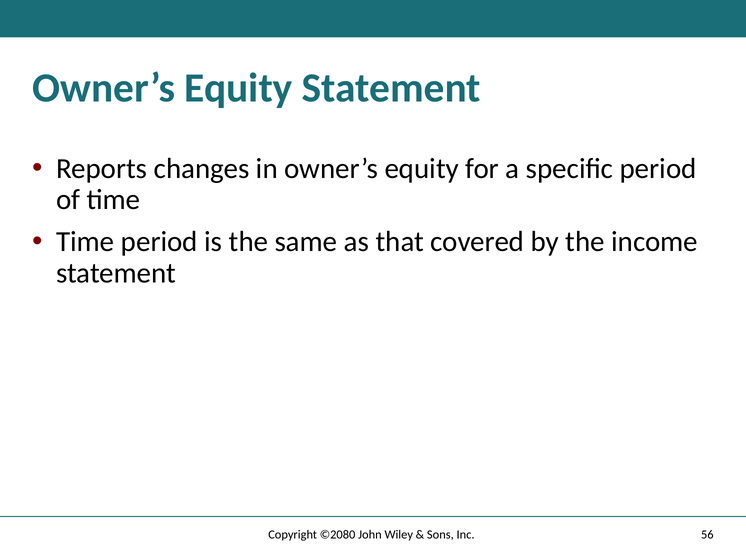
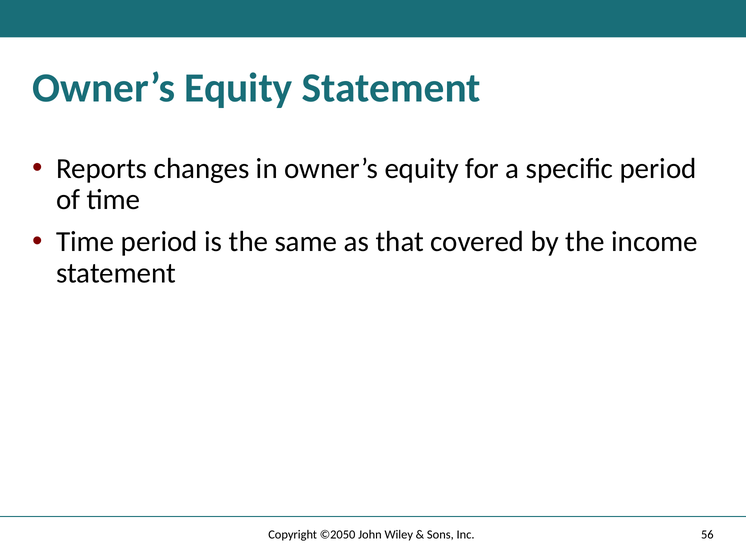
©2080: ©2080 -> ©2050
